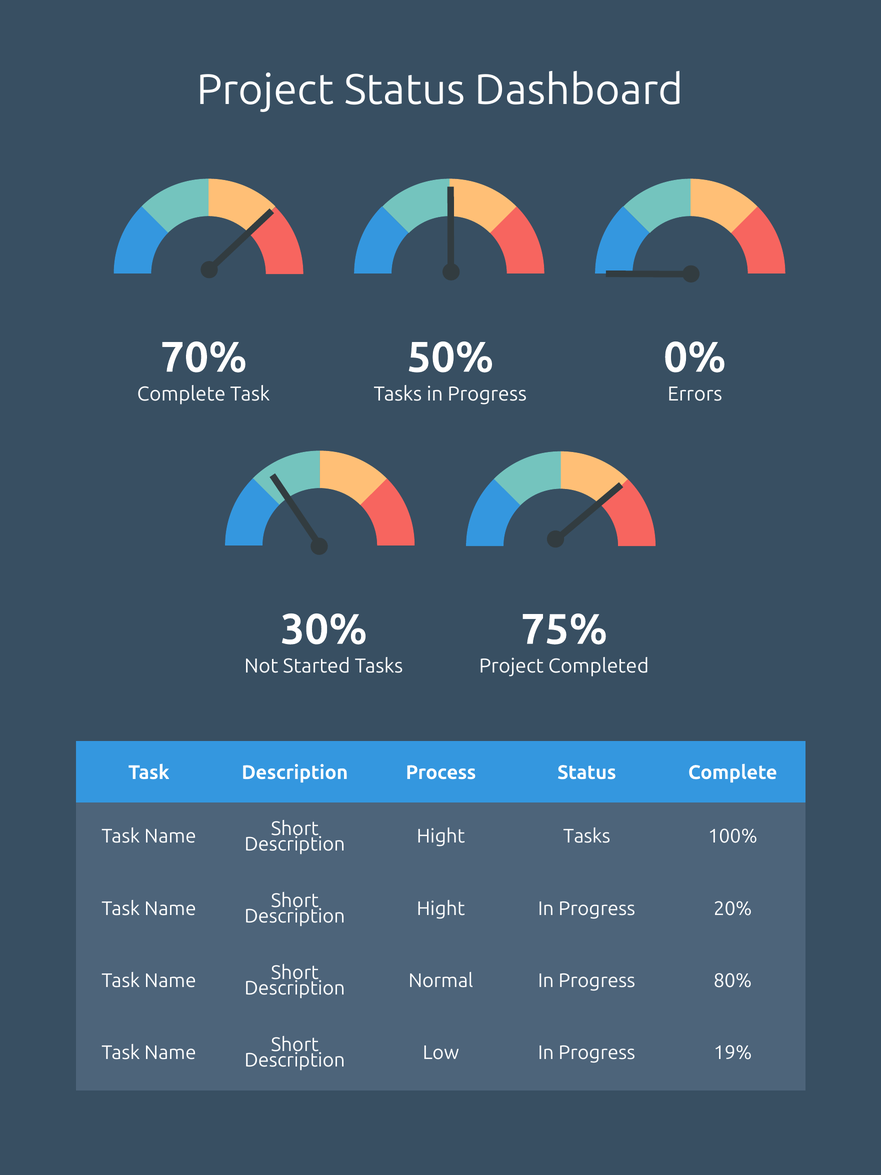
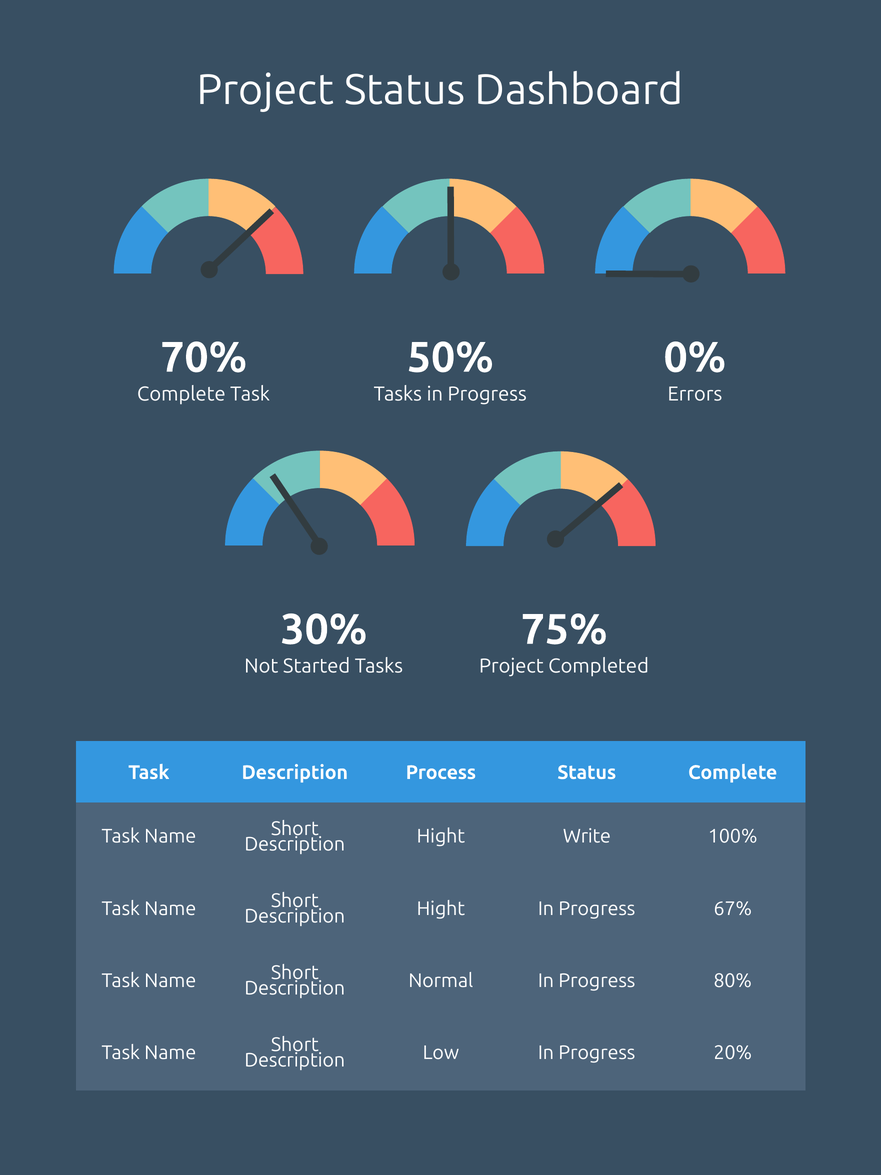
Hight Tasks: Tasks -> Write
20%: 20% -> 67%
19%: 19% -> 20%
